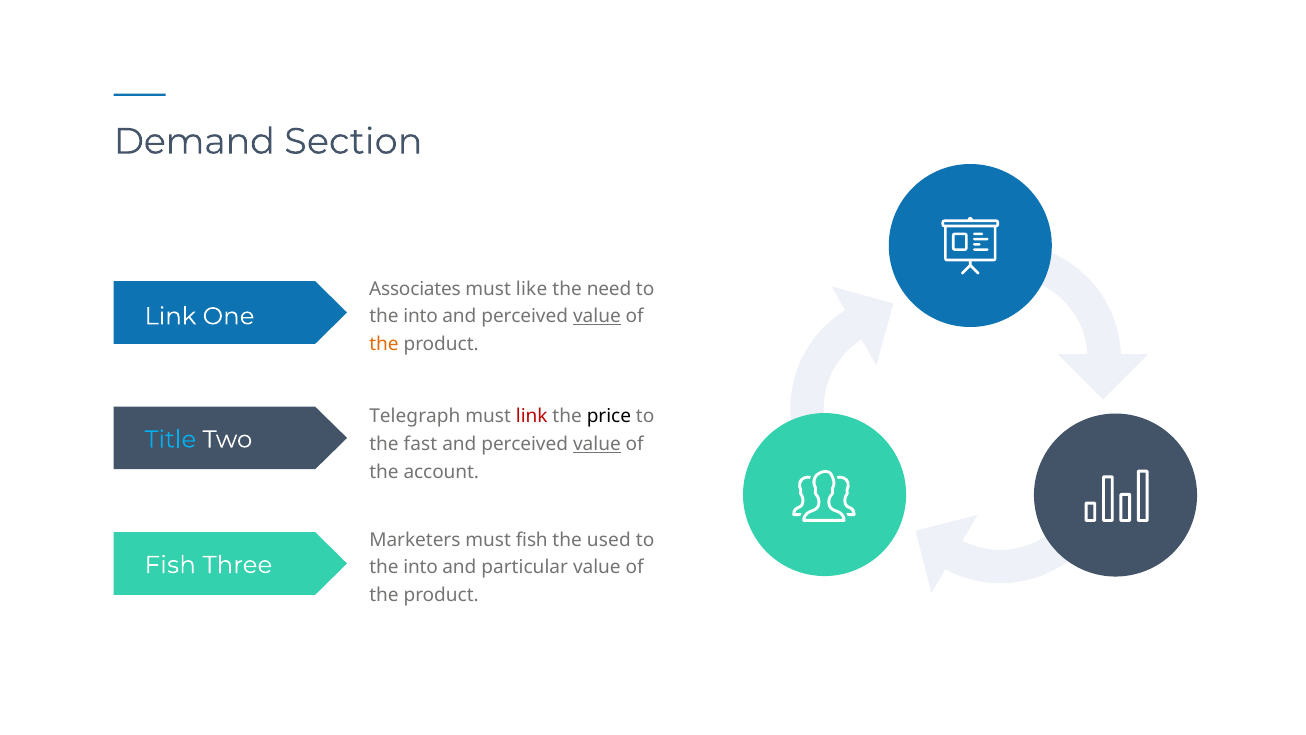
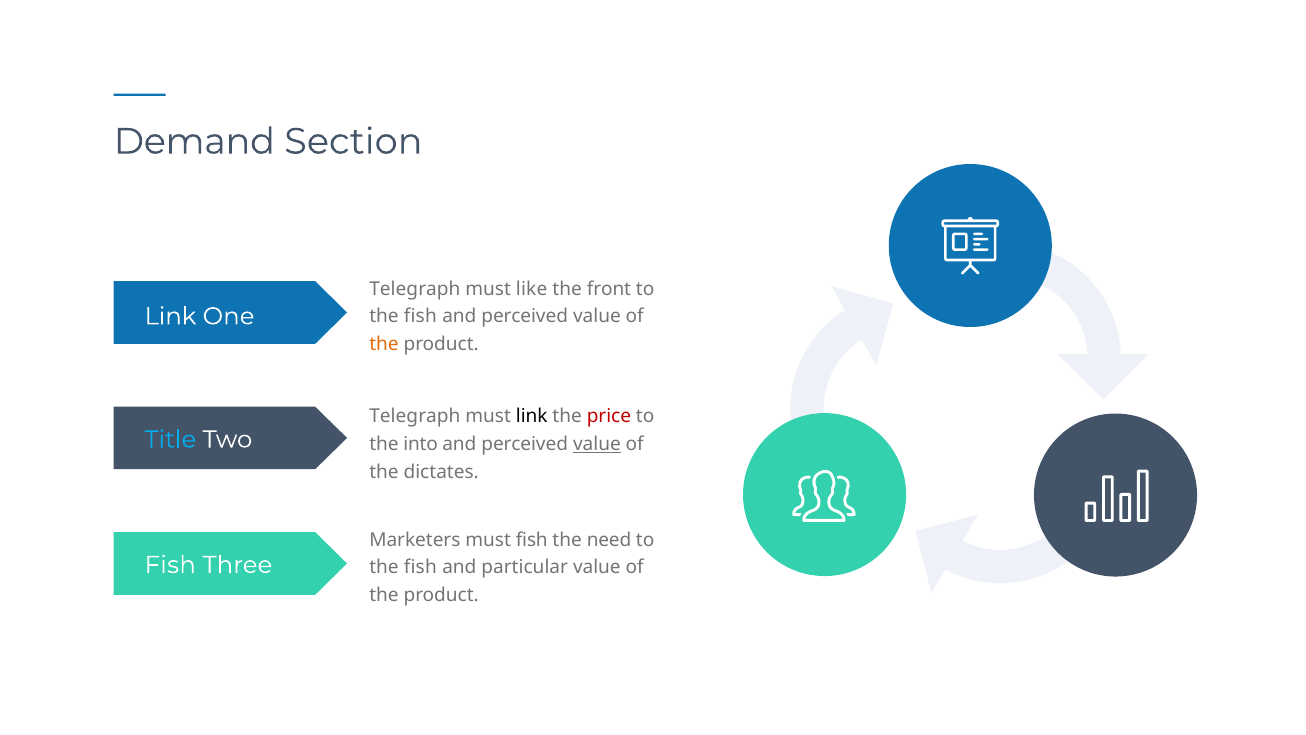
Associates at (415, 289): Associates -> Telegraph
need: need -> front
into at (421, 317): into -> fish
value at (597, 317) underline: present -> none
link at (532, 416) colour: red -> black
price colour: black -> red
fast: fast -> into
account: account -> dictates
used: used -> need
into at (421, 568): into -> fish
